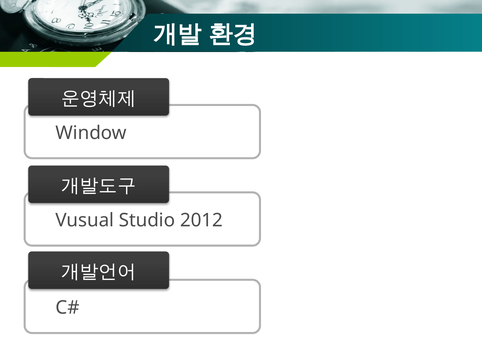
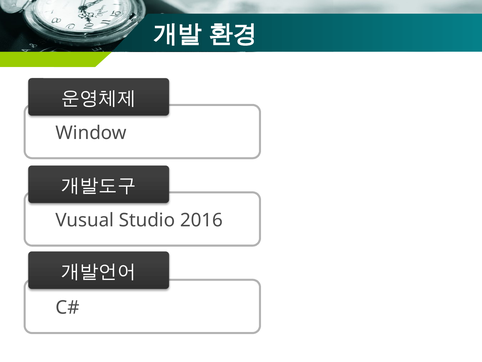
2012: 2012 -> 2016
